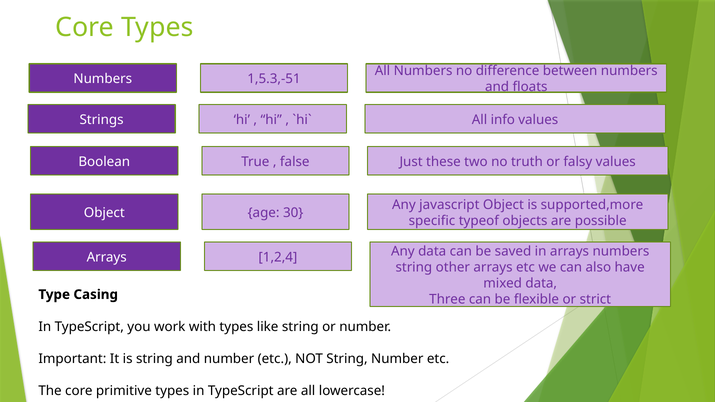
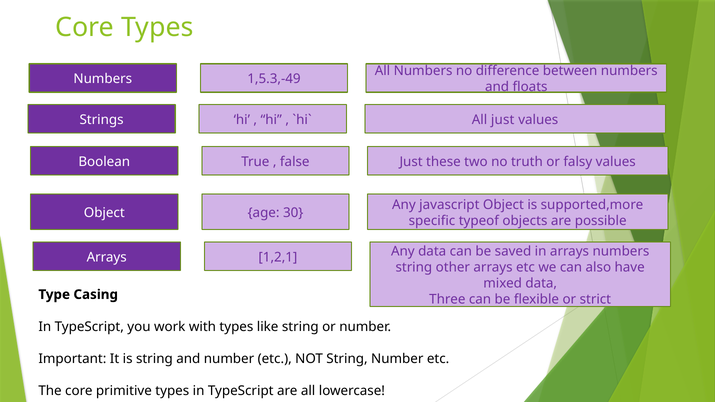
1,5.3,-51: 1,5.3,-51 -> 1,5.3,-49
All info: info -> just
1,2,4: 1,2,4 -> 1,2,1
